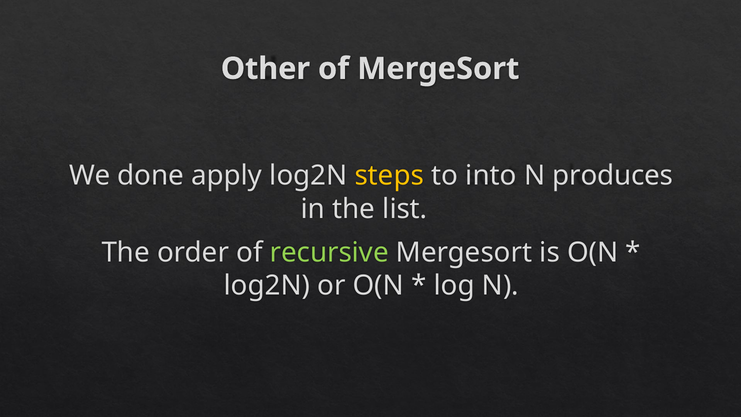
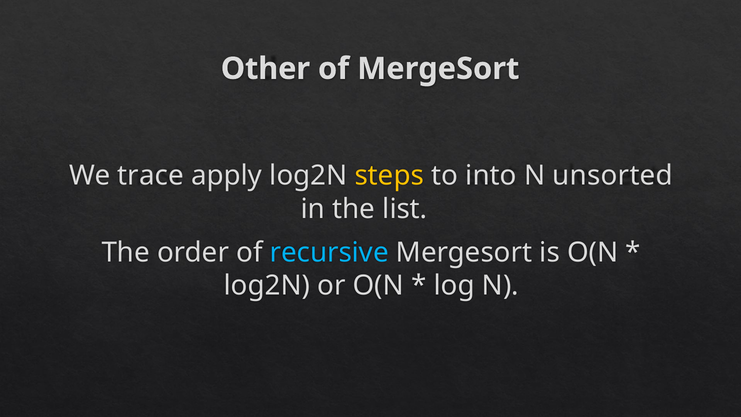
done: done -> trace
produces: produces -> unsorted
recursive colour: light green -> light blue
